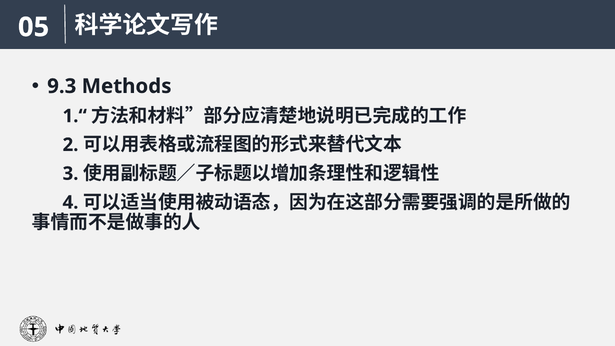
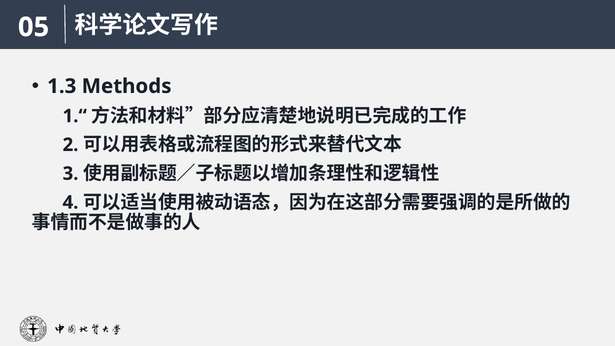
9.3: 9.3 -> 1.3
